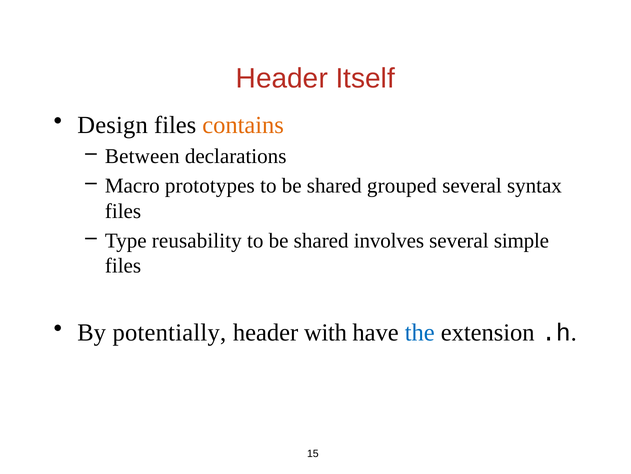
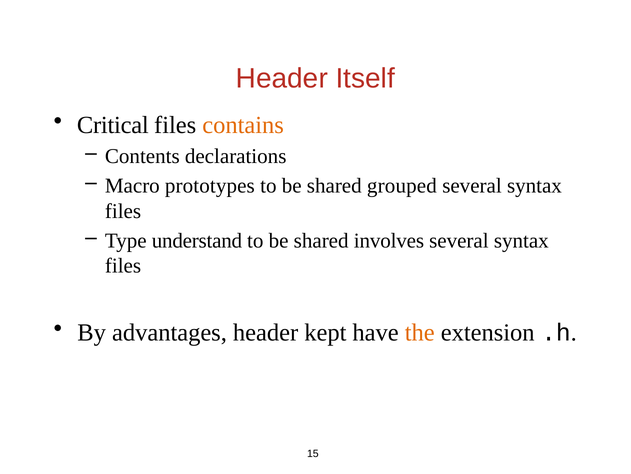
Design: Design -> Critical
Between: Between -> Contents
reusability: reusability -> understand
simple at (521, 240): simple -> syntax
potentially: potentially -> advantages
with: with -> kept
the colour: blue -> orange
